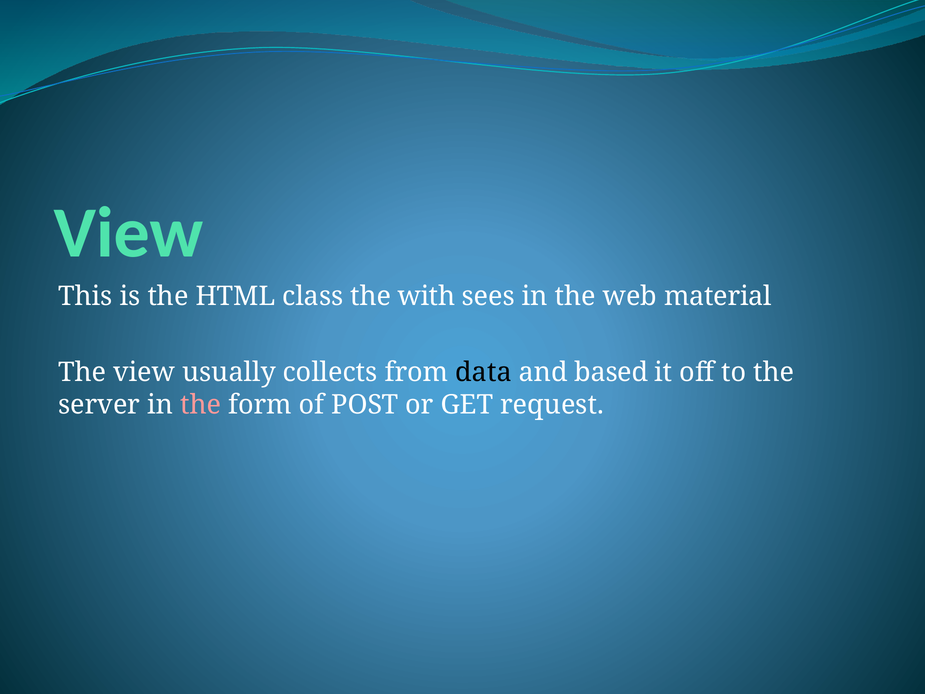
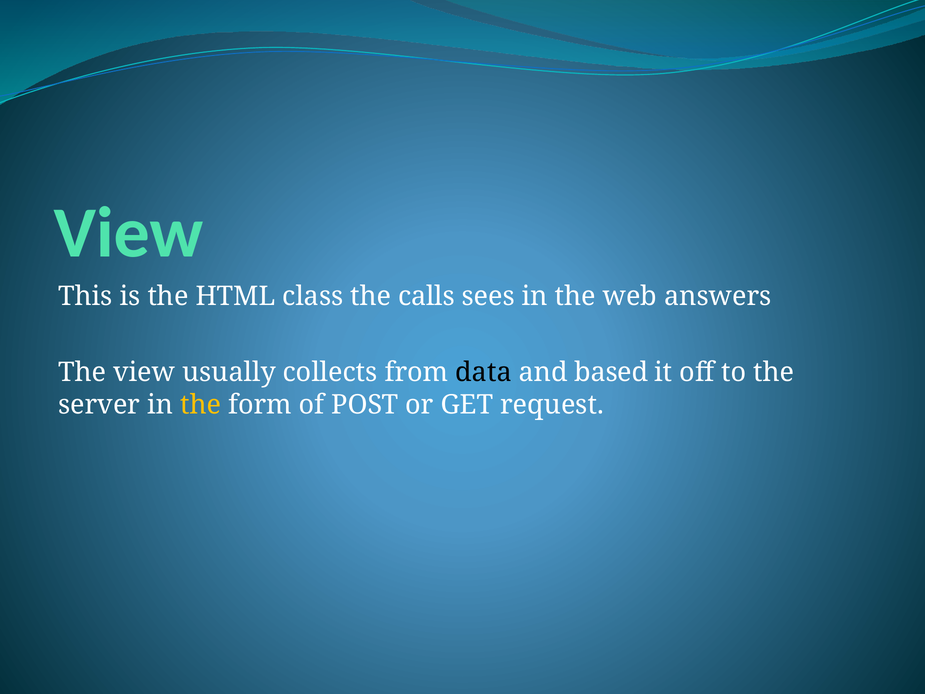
with: with -> calls
material: material -> answers
the at (201, 405) colour: pink -> yellow
